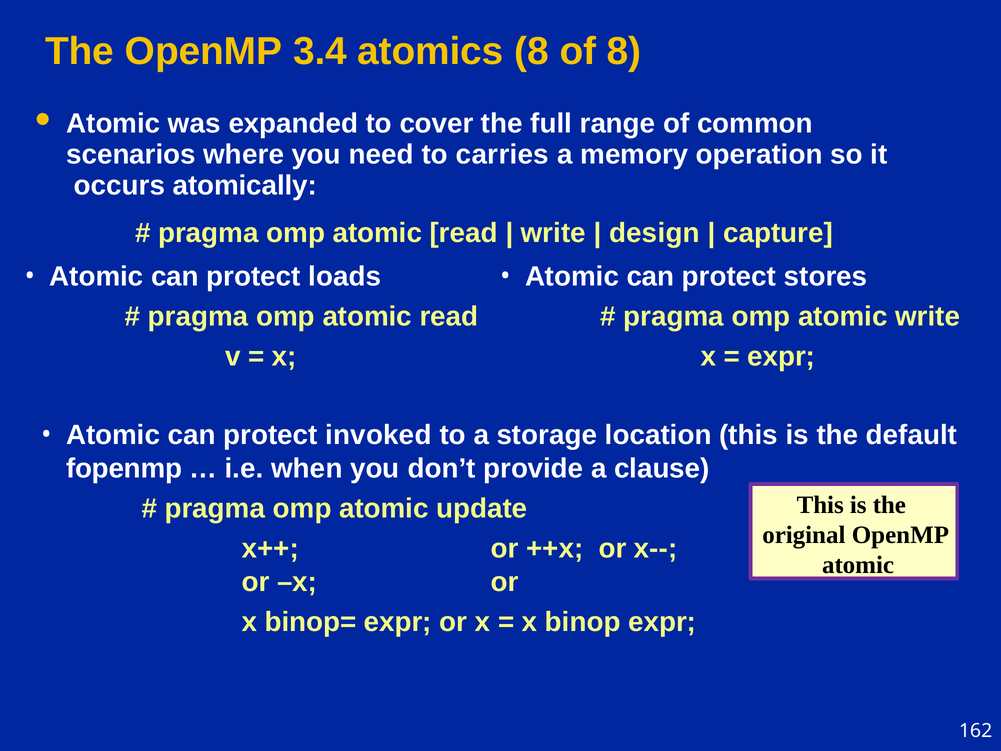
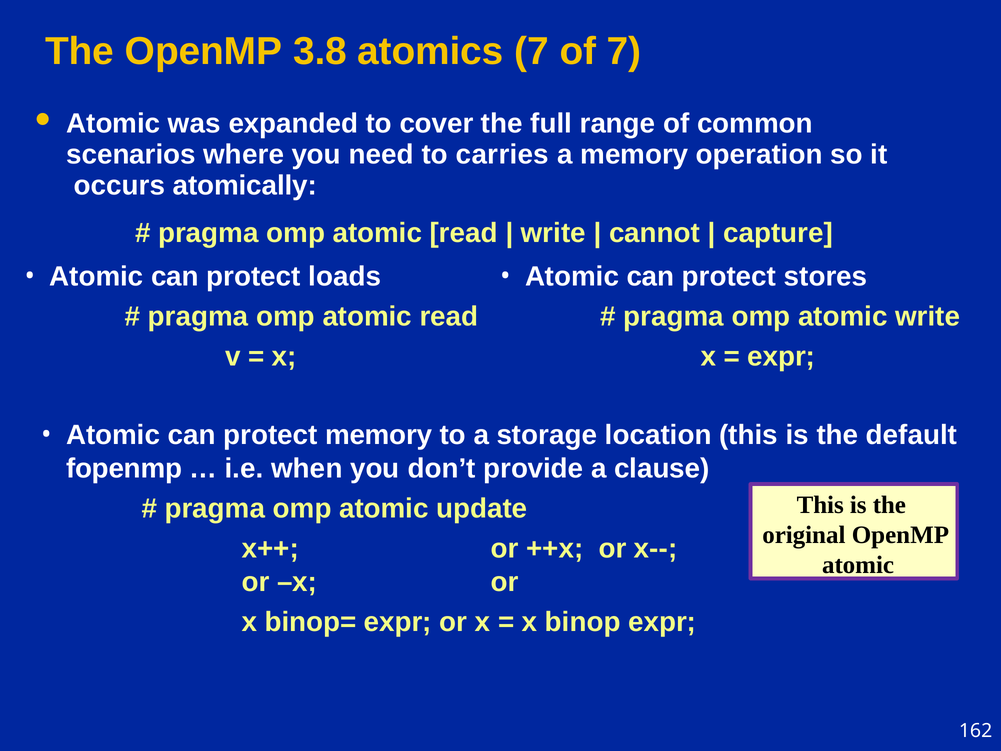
3.4: 3.4 -> 3.8
atomics 8: 8 -> 7
of 8: 8 -> 7
design: design -> cannot
protect invoked: invoked -> memory
